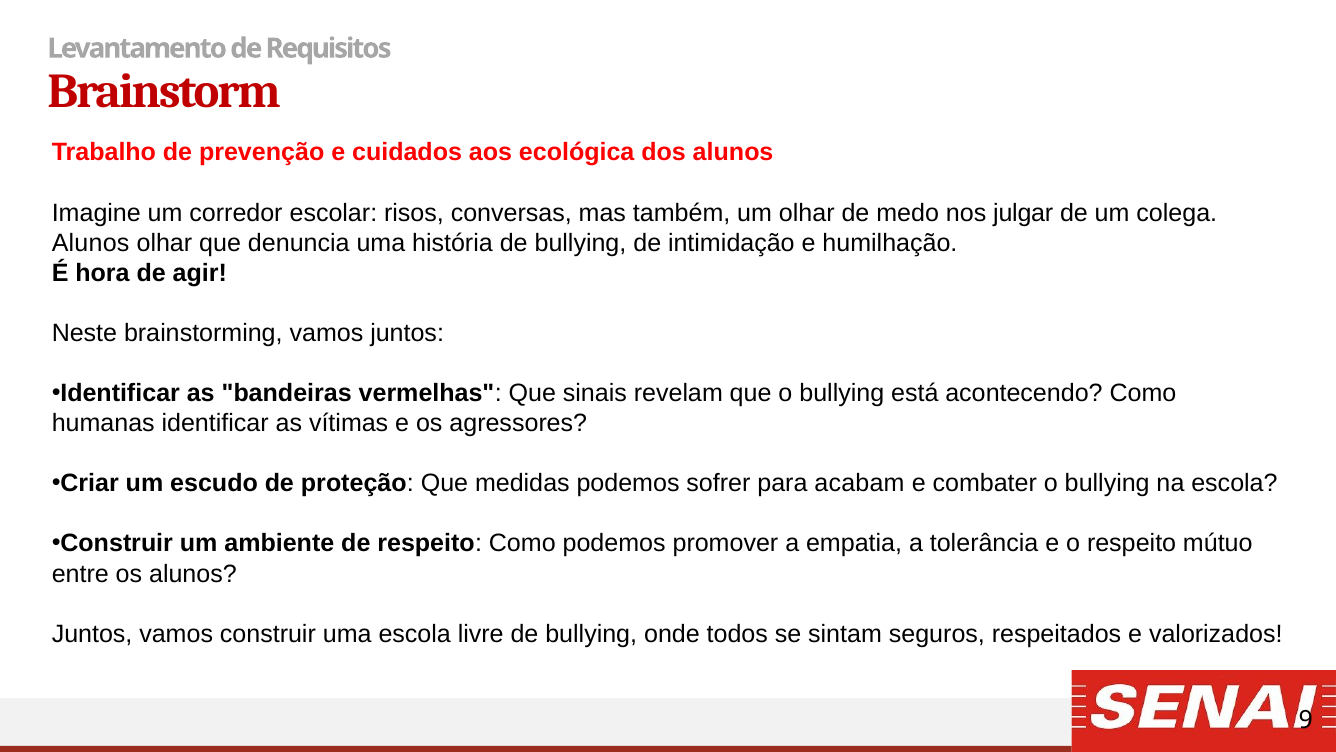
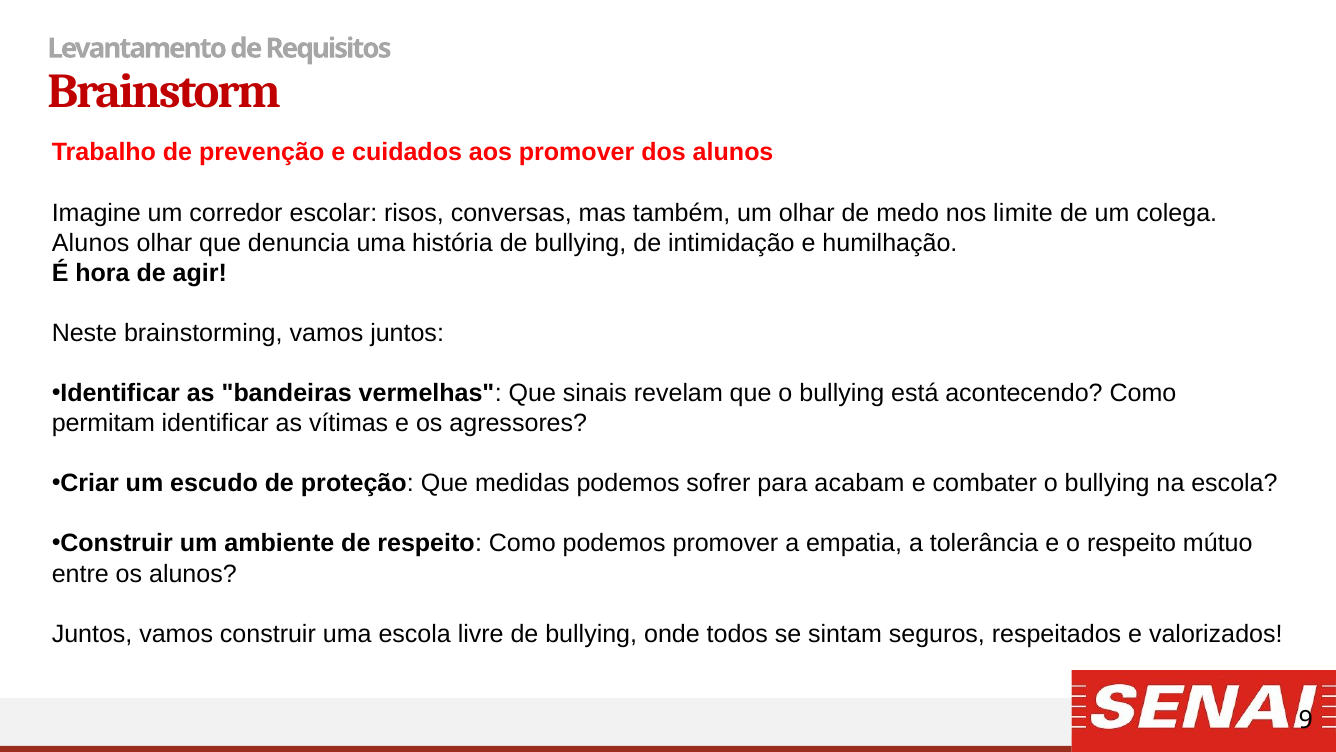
aos ecológica: ecológica -> promover
julgar: julgar -> limite
humanas: humanas -> permitam
